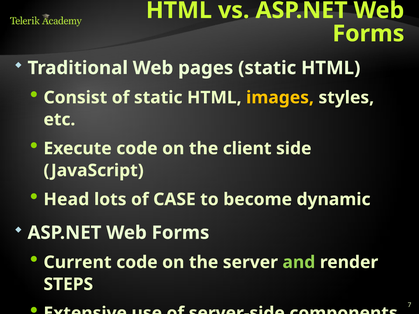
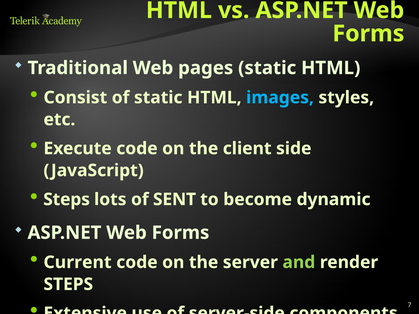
images colour: yellow -> light blue
Head at (66, 200): Head -> Steps
CASE: CASE -> SENT
